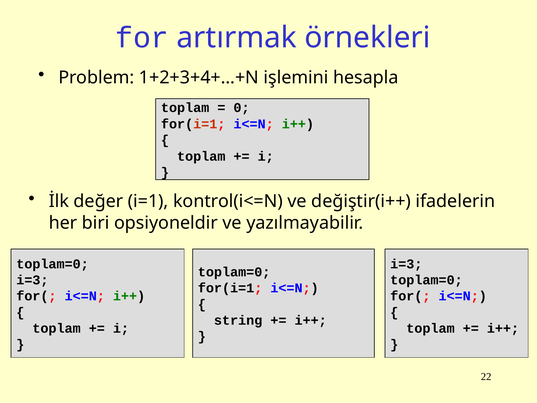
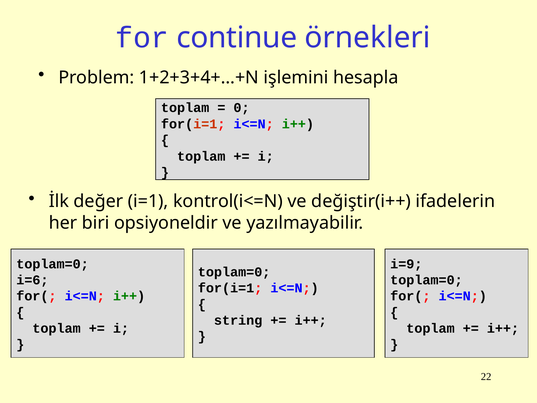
artırmak: artırmak -> continue
i=3 at (406, 264): i=3 -> i=9
i=3 at (32, 280): i=3 -> i=6
